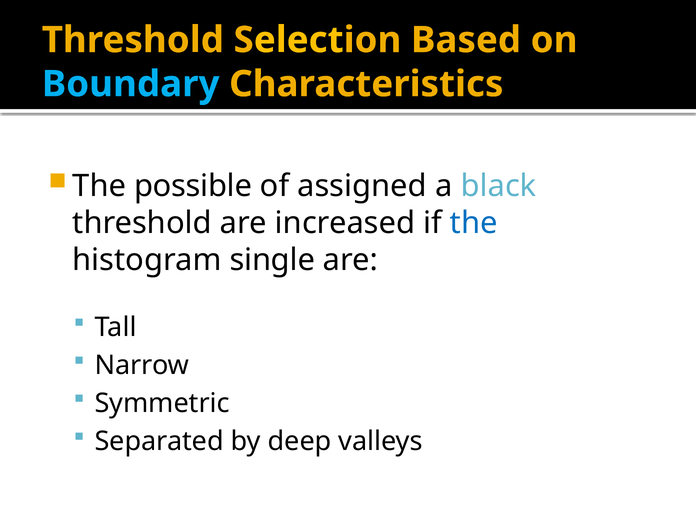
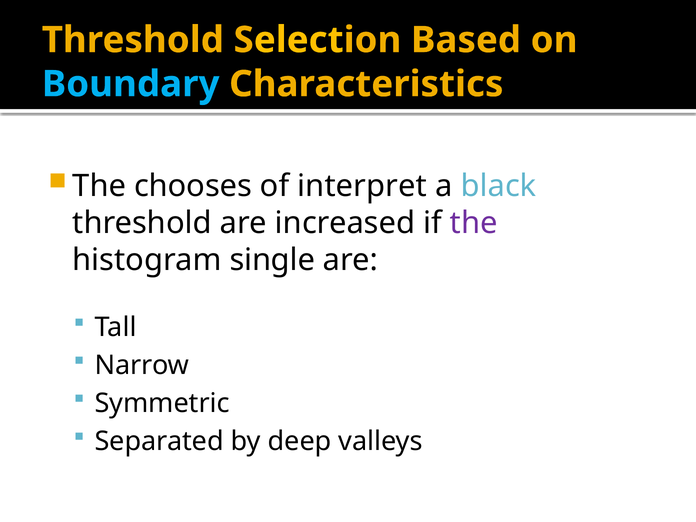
possible: possible -> chooses
assigned: assigned -> interpret
the at (474, 223) colour: blue -> purple
